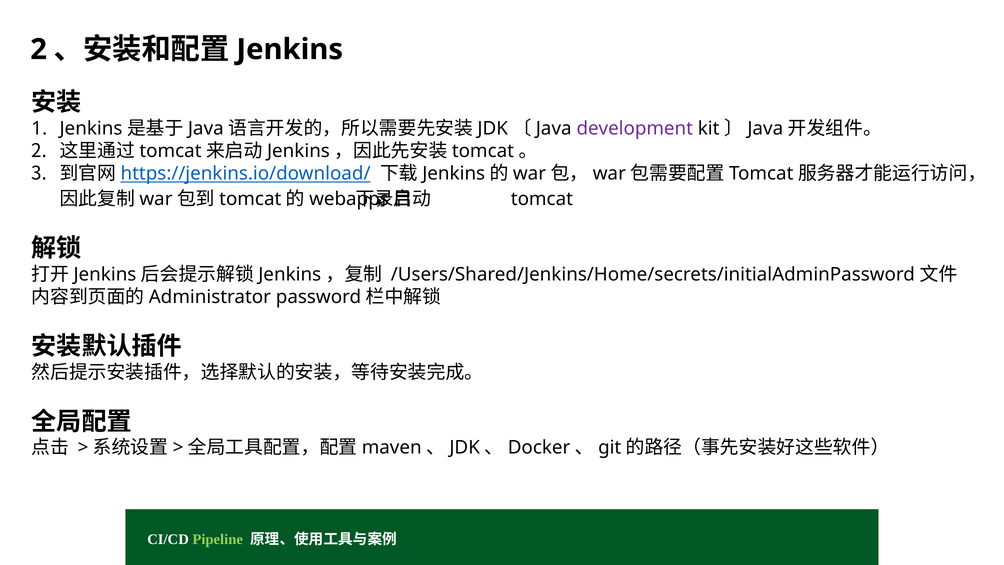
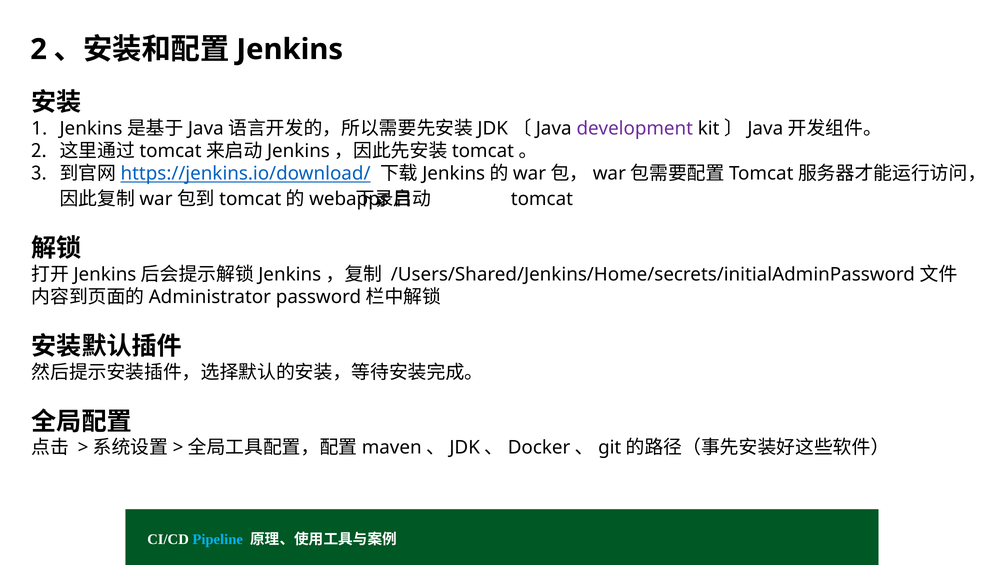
Pipeline colour: light green -> light blue
